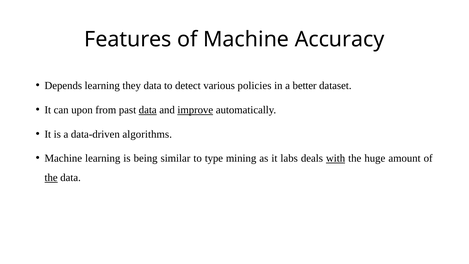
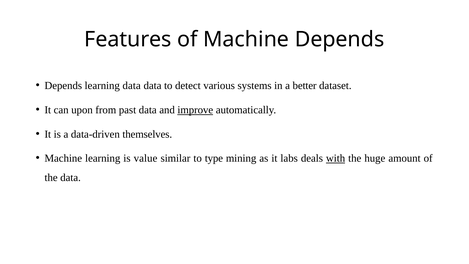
Machine Accuracy: Accuracy -> Depends
learning they: they -> data
policies: policies -> systems
data at (148, 110) underline: present -> none
algorithms: algorithms -> themselves
being: being -> value
the at (51, 178) underline: present -> none
